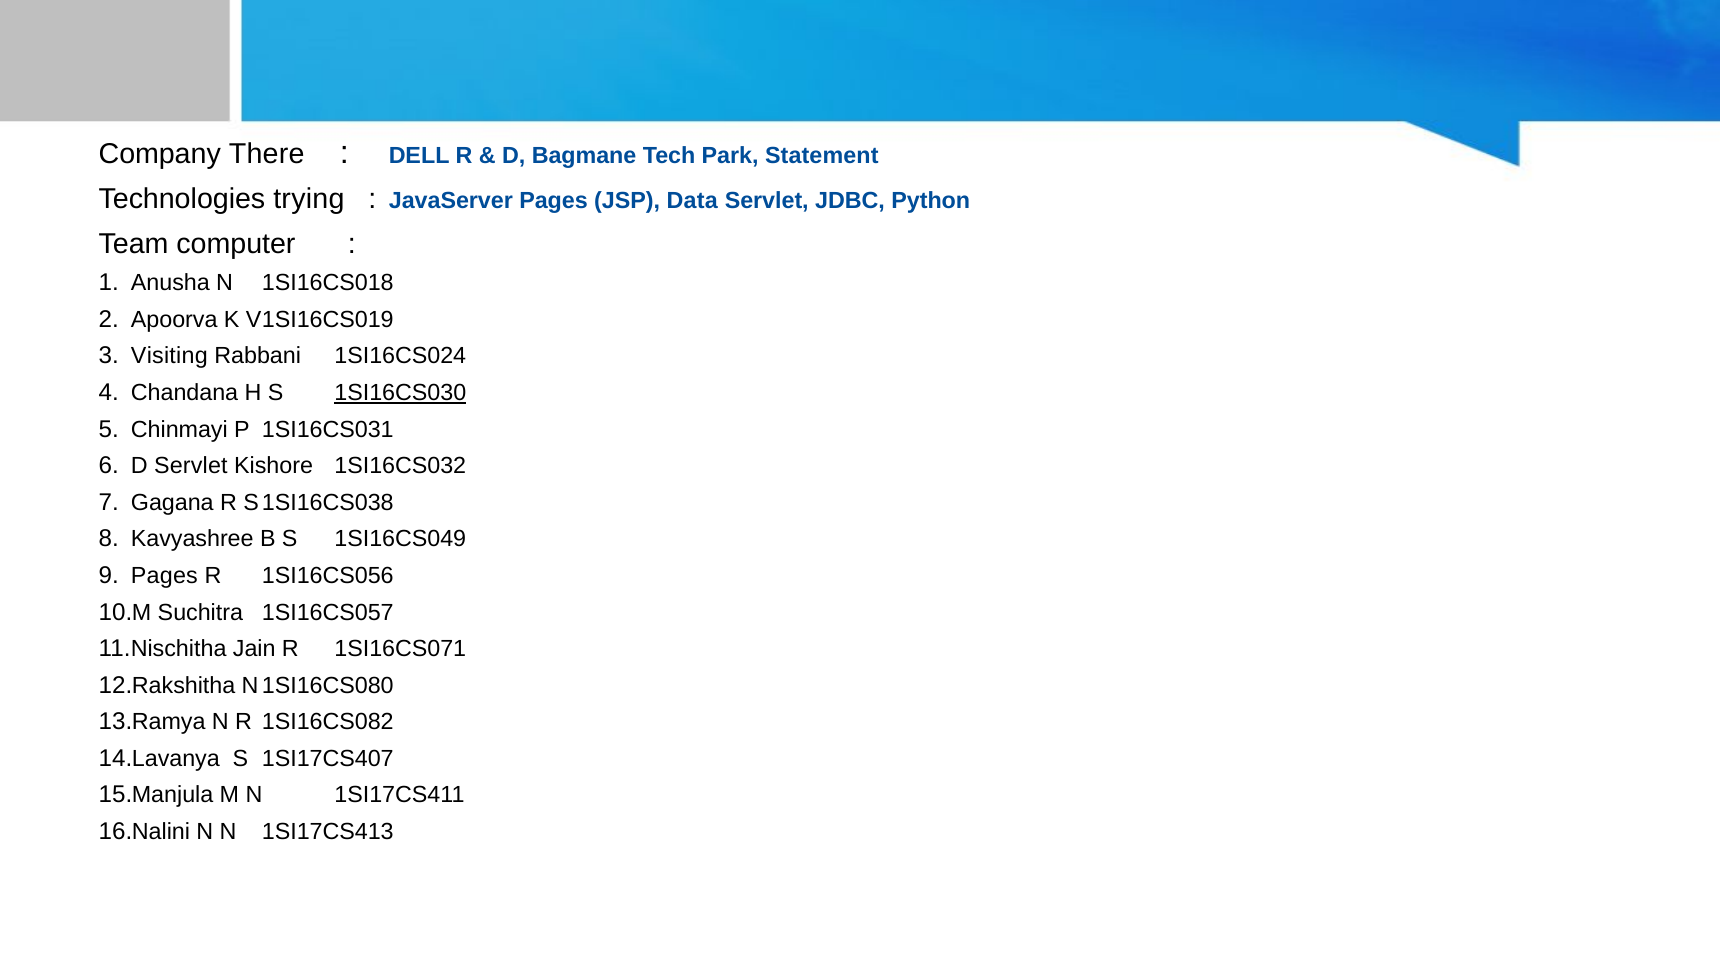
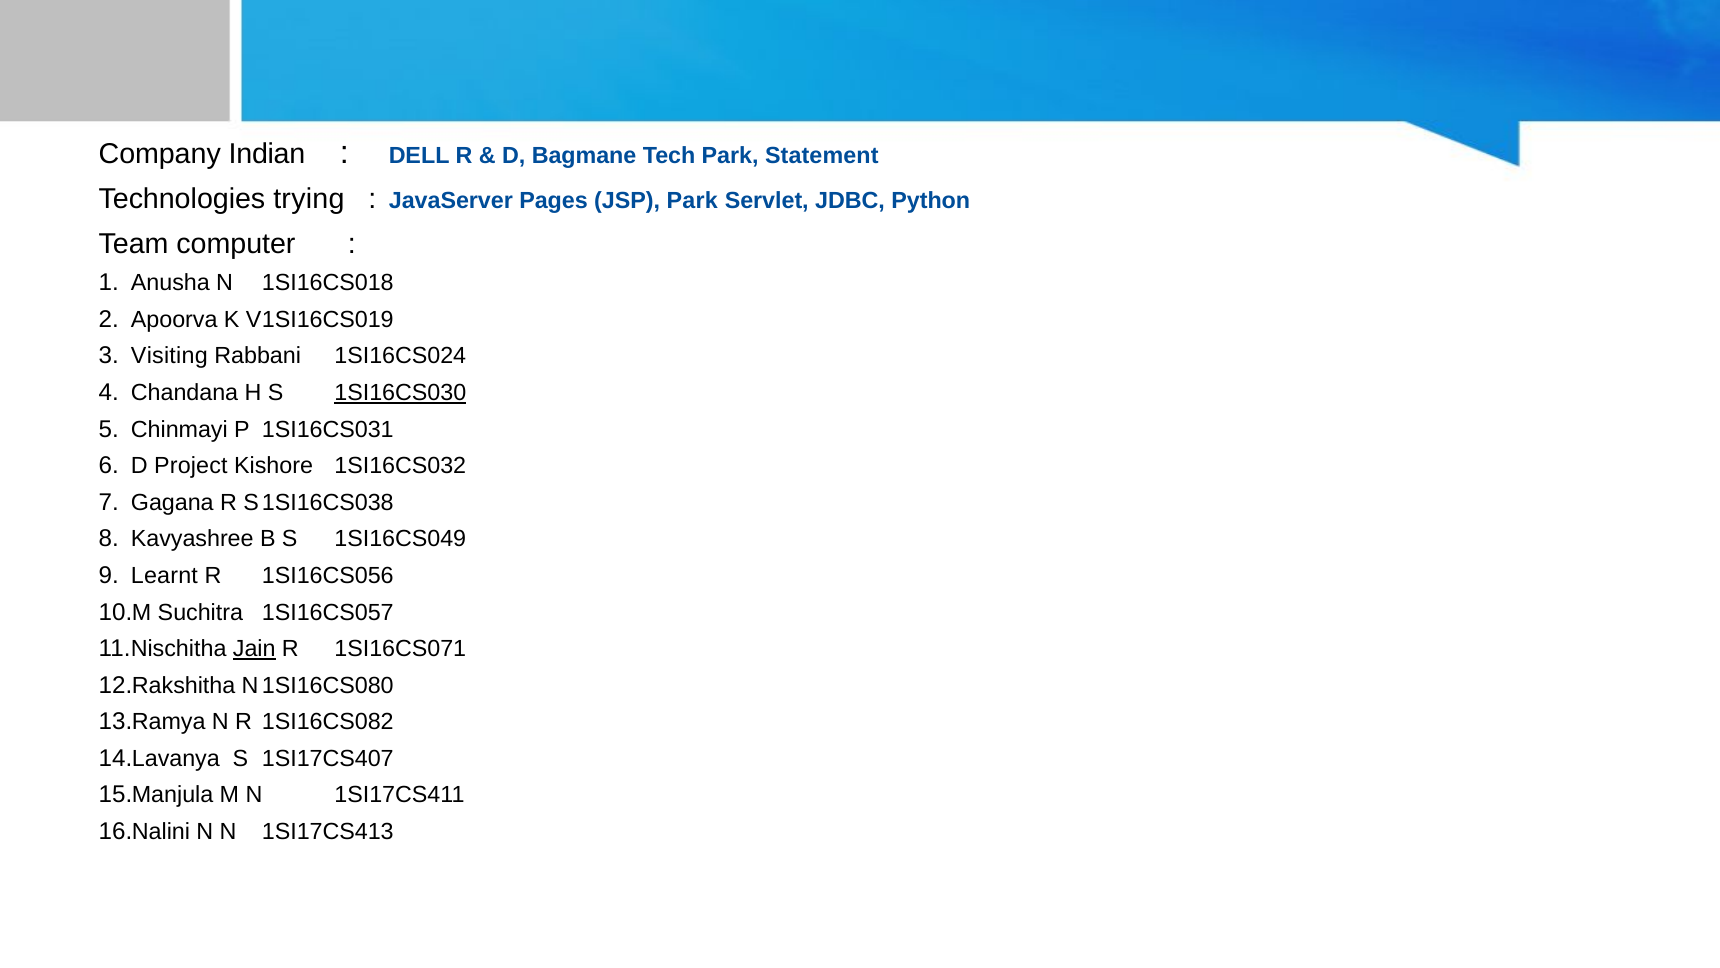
There: There -> Indian
JSP Data: Data -> Park
D Servlet: Servlet -> Project
Pages at (164, 575): Pages -> Learnt
Jain underline: none -> present
